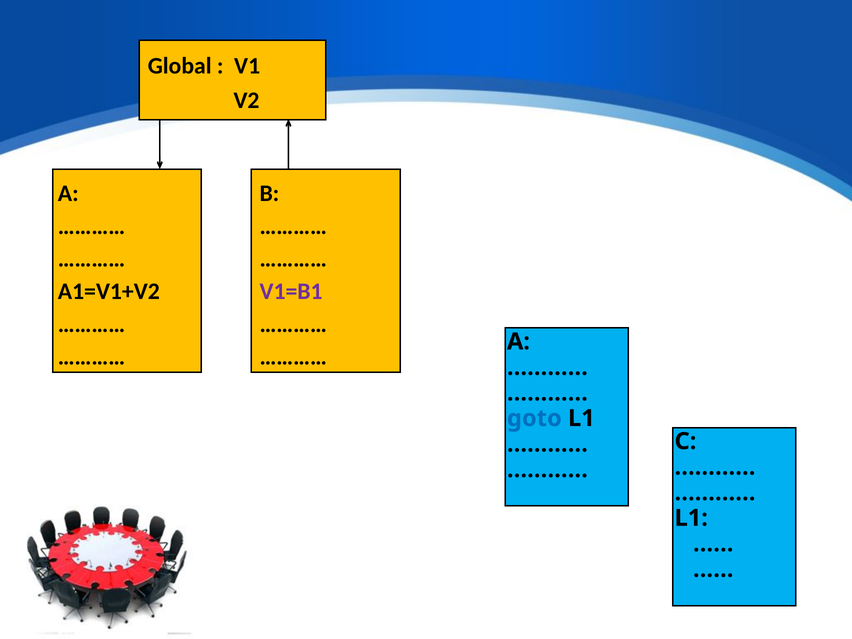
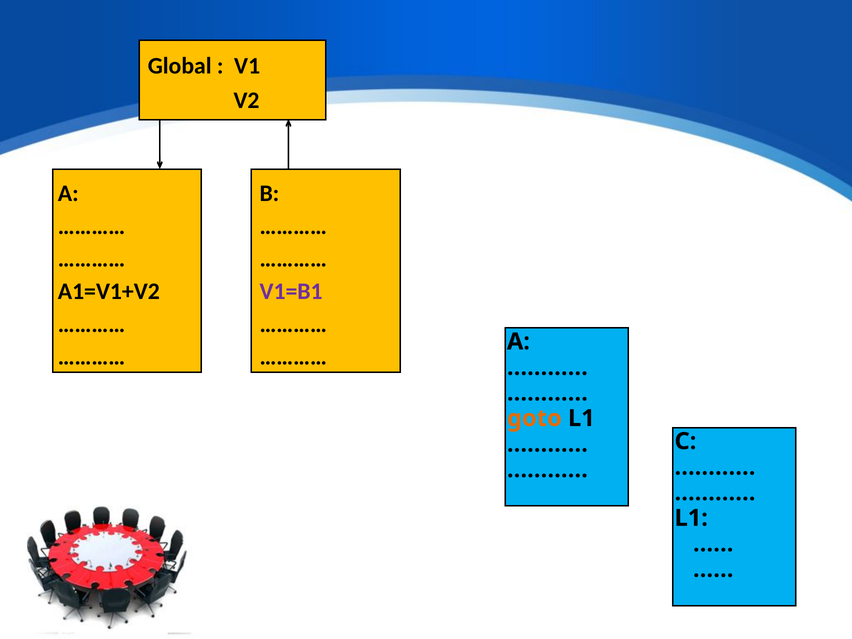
goto colour: blue -> orange
